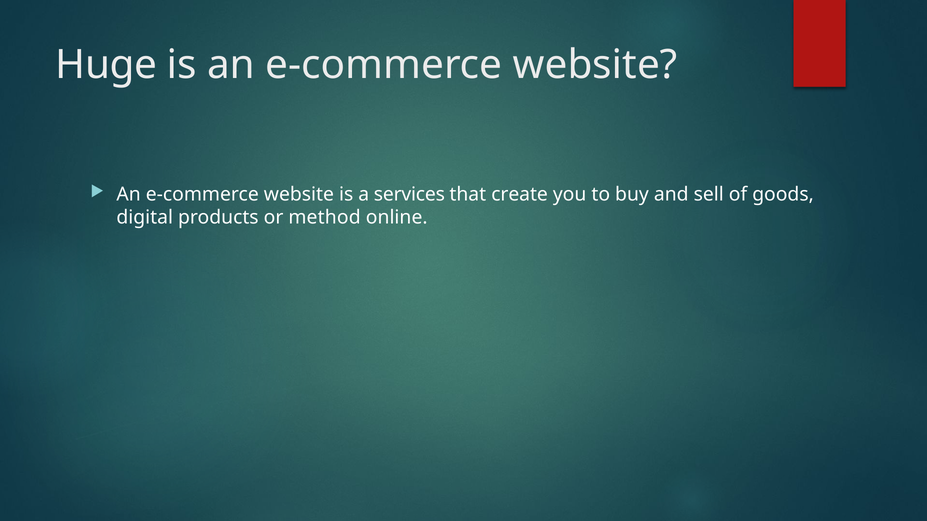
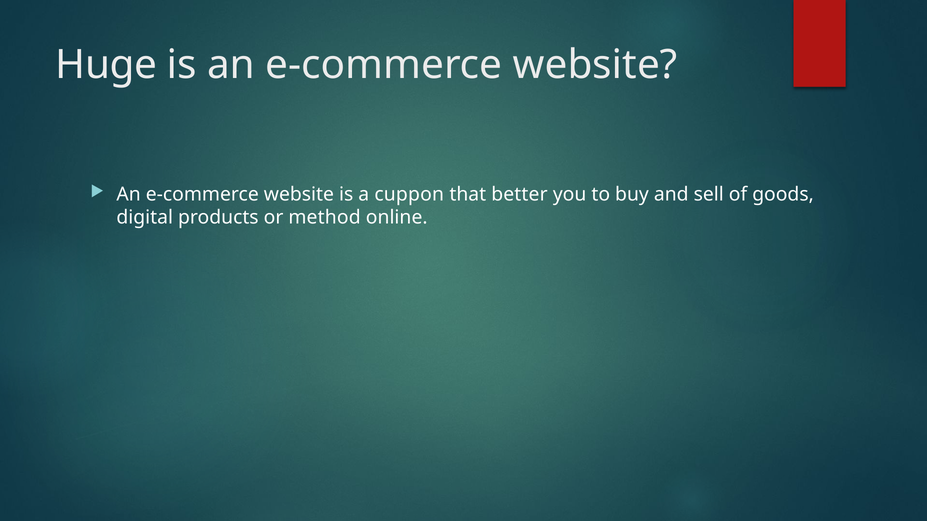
services: services -> cuppon
create: create -> better
